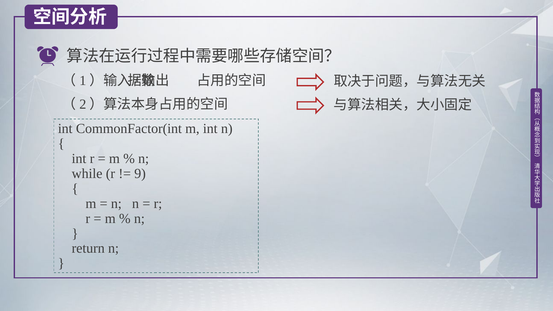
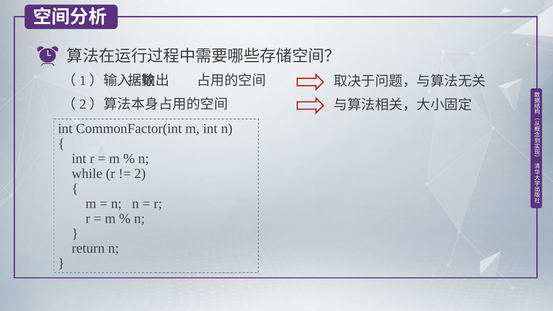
9: 9 -> 2
